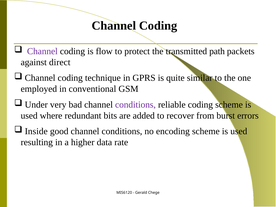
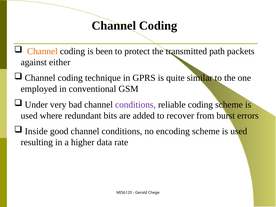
Channel at (42, 51) colour: purple -> orange
flow: flow -> been
direct: direct -> either
